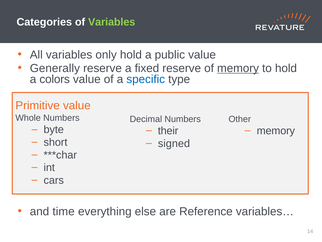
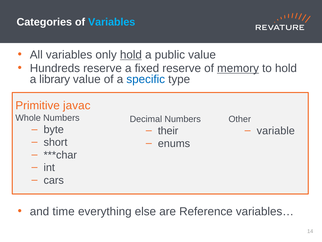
Variables at (112, 22) colour: light green -> light blue
hold at (131, 55) underline: none -> present
Generally: Generally -> Hundreds
colors: colors -> library
Primitive value: value -> javac
memory at (276, 131): memory -> variable
signed: signed -> enums
